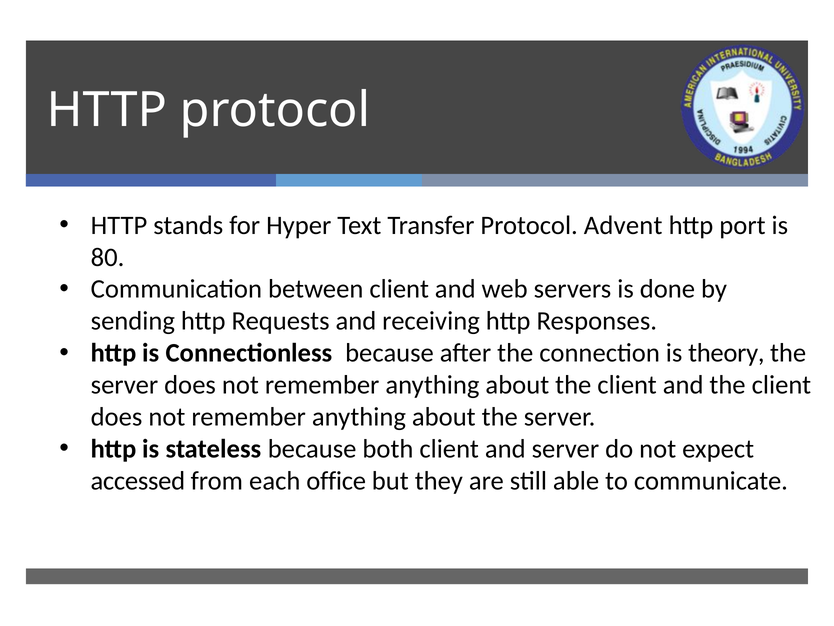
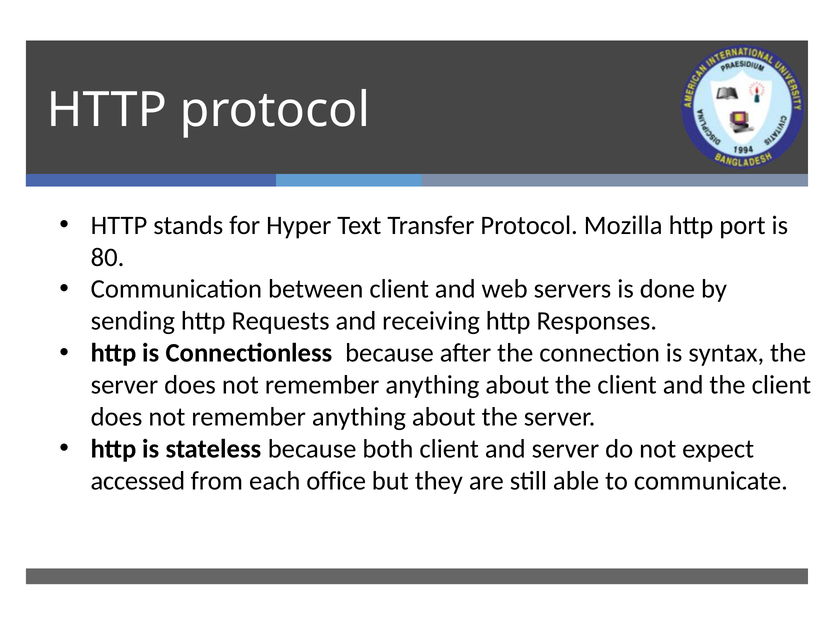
Advent: Advent -> Mozilla
theory: theory -> syntax
